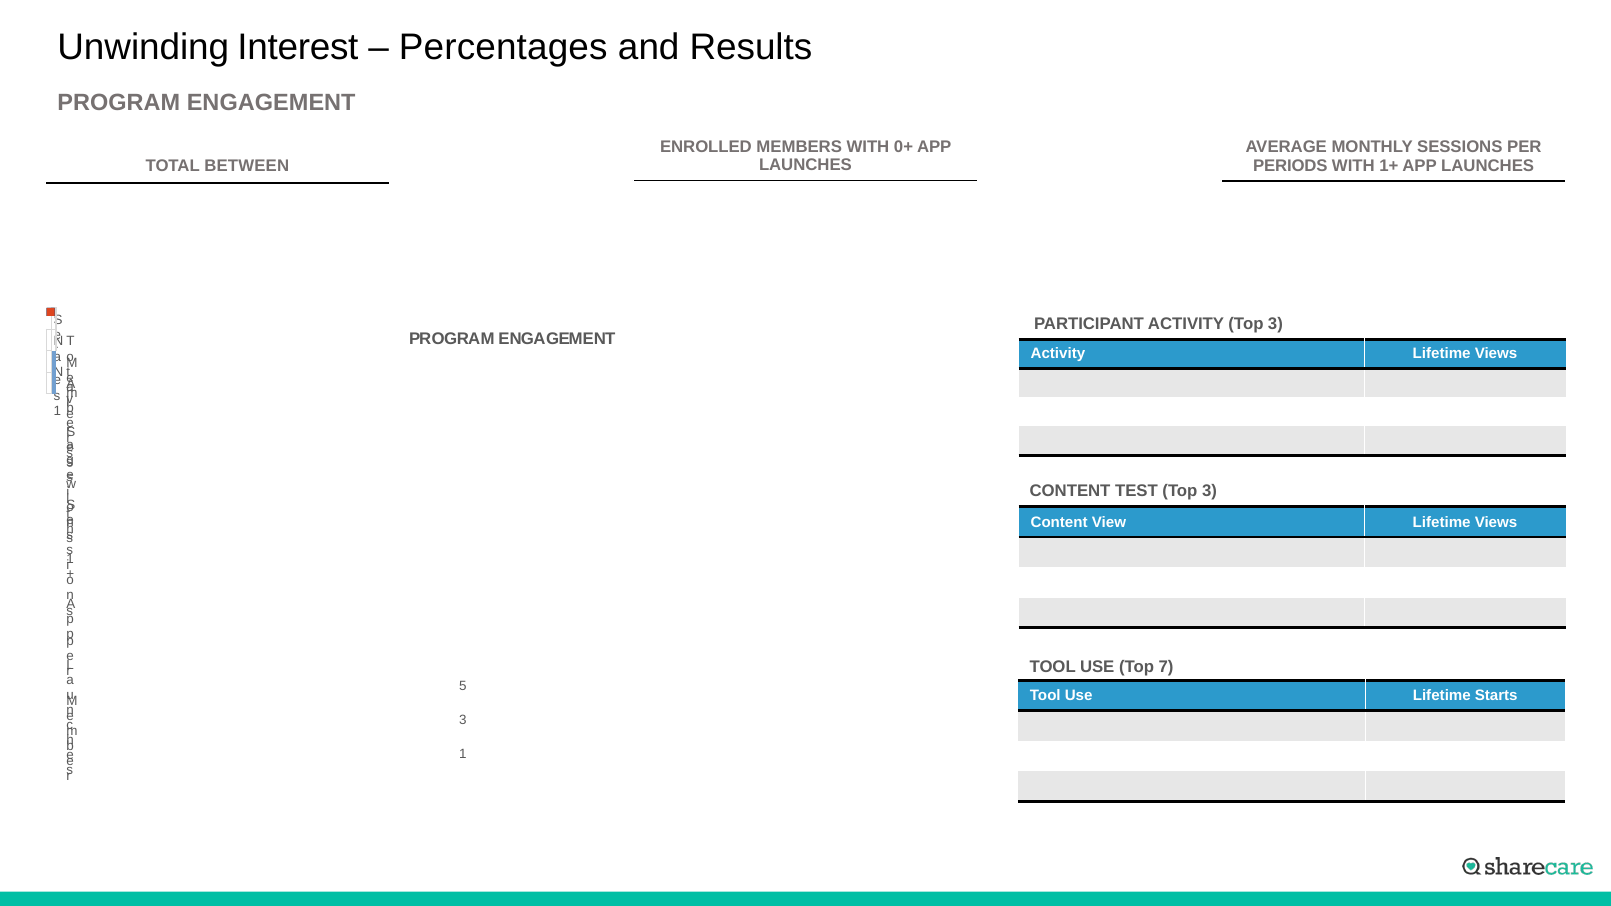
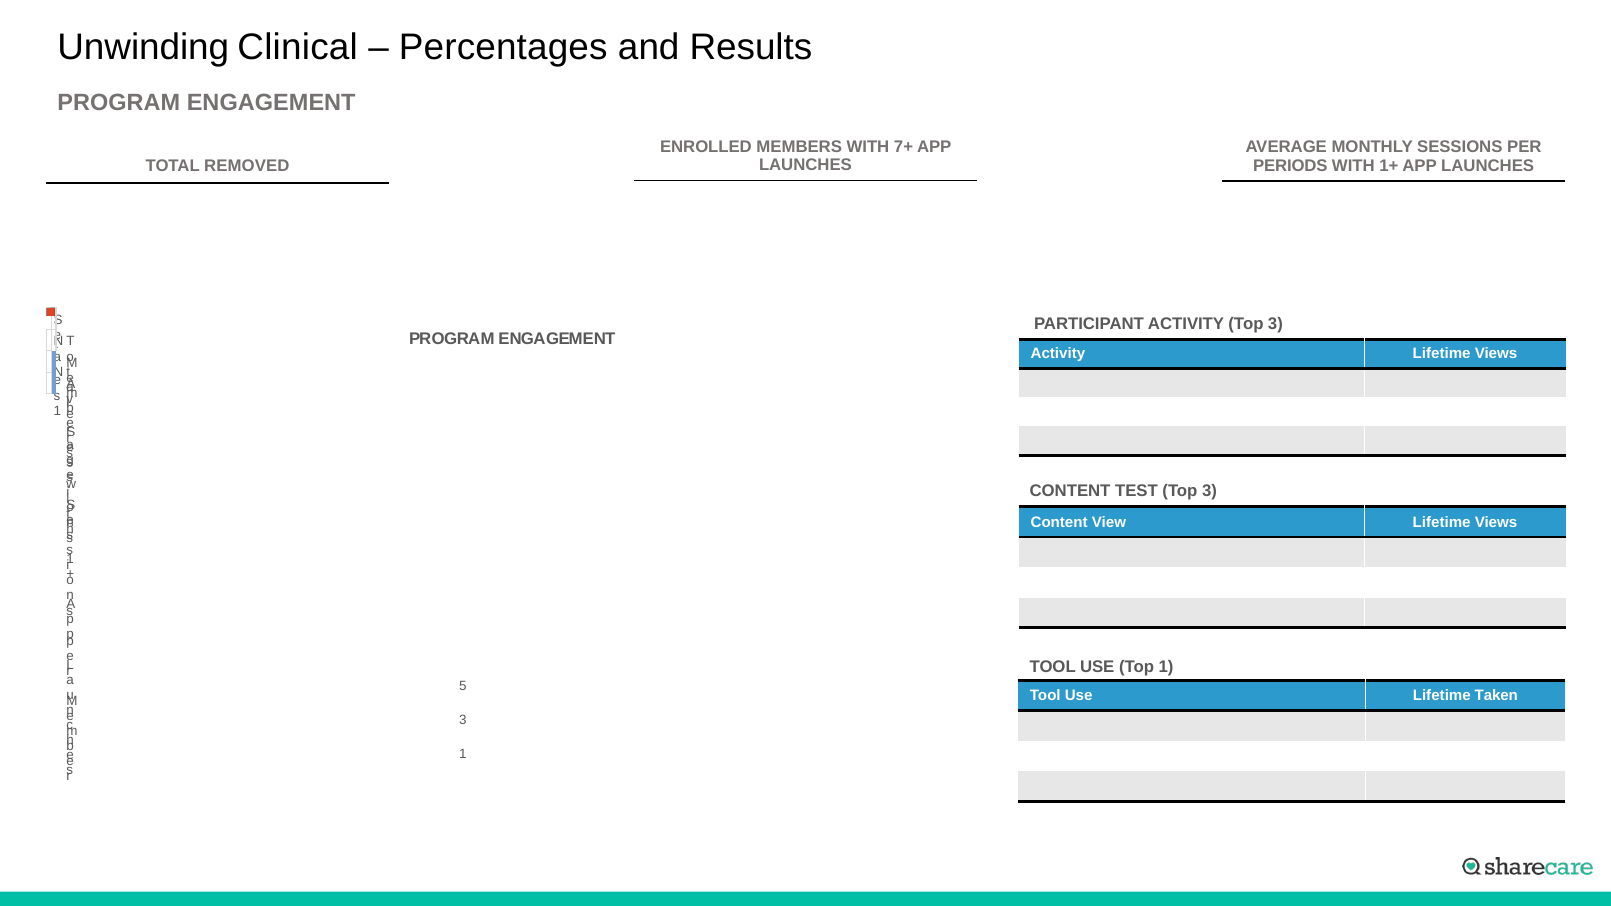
Interest: Interest -> Clinical
0+: 0+ -> 7+
BETWEEN: BETWEEN -> REMOVED
Top 7: 7 -> 1
Starts: Starts -> Taken
